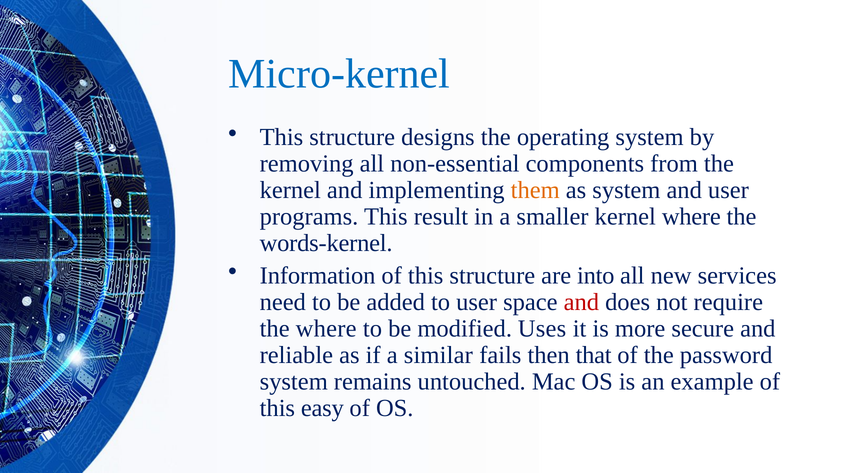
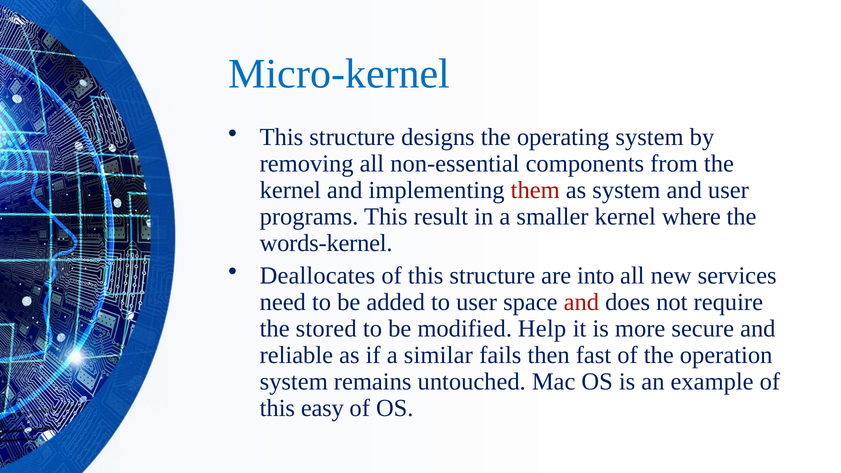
them colour: orange -> red
Information: Information -> Deallocates
the where: where -> stored
Uses: Uses -> Help
that: that -> fast
password: password -> operation
